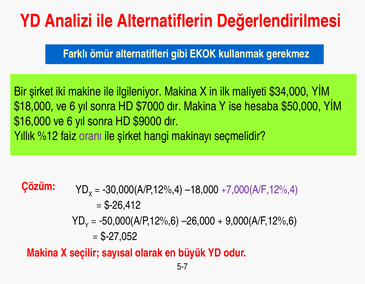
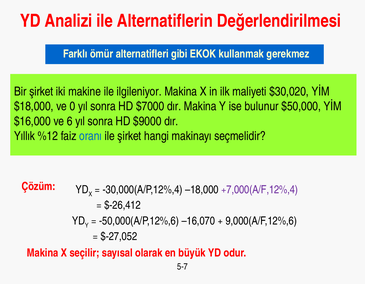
$34,000: $34,000 -> $30,020
$18,000 ve 6: 6 -> 0
hesaba: hesaba -> bulunur
oranı colour: purple -> blue
–26,000: –26,000 -> –16,070
